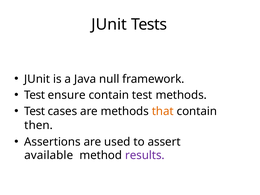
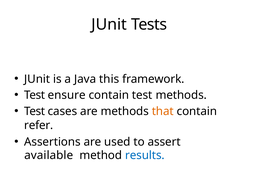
null: null -> this
then: then -> refer
results colour: purple -> blue
